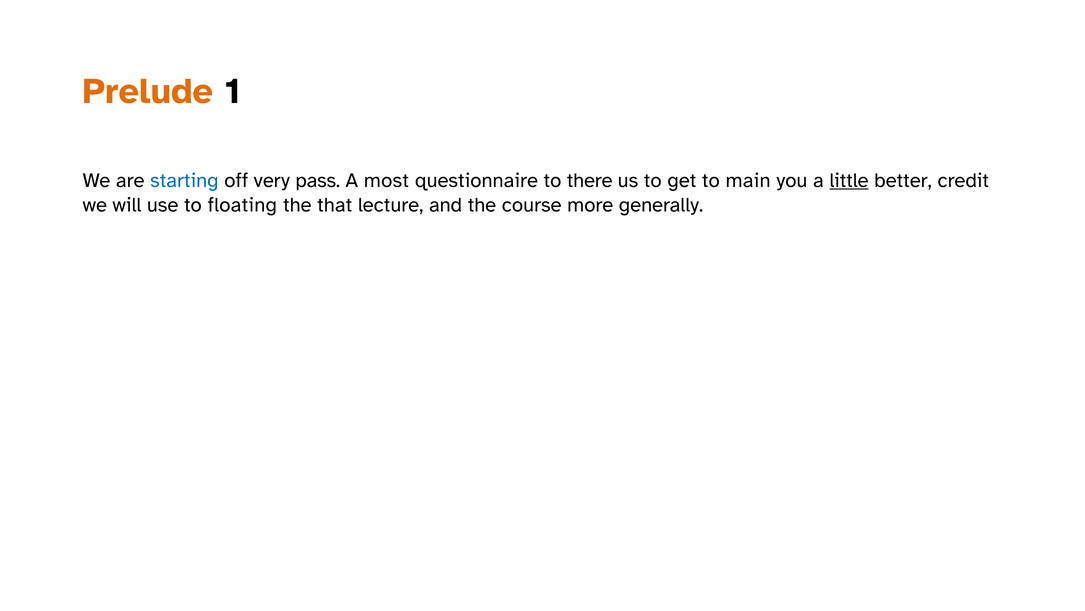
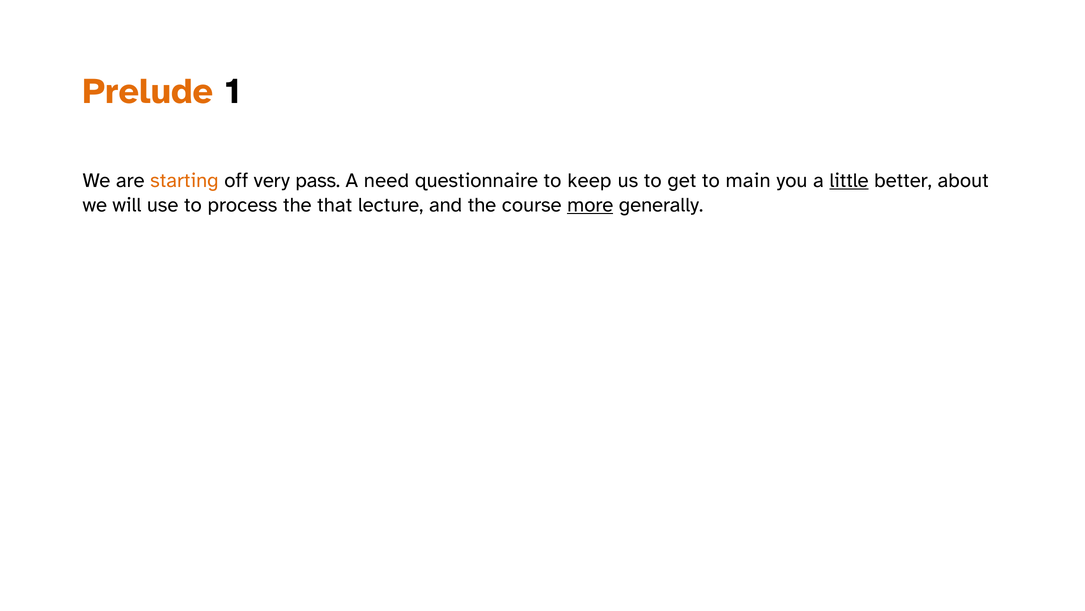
starting colour: blue -> orange
most: most -> need
there: there -> keep
credit: credit -> about
floating: floating -> process
more underline: none -> present
